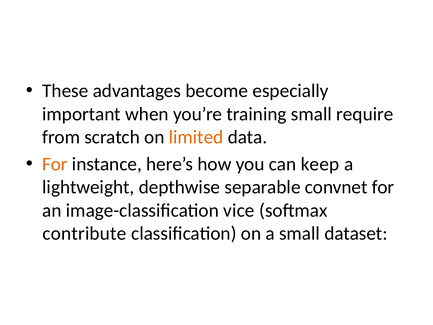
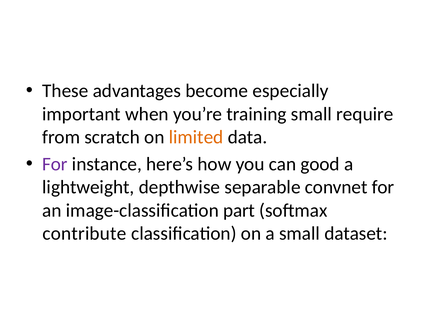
For at (55, 164) colour: orange -> purple
keep: keep -> good
vice: vice -> part
